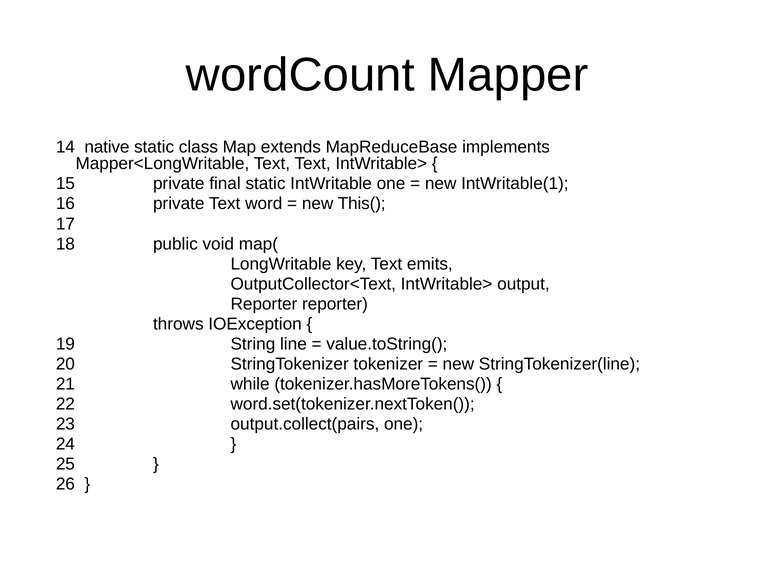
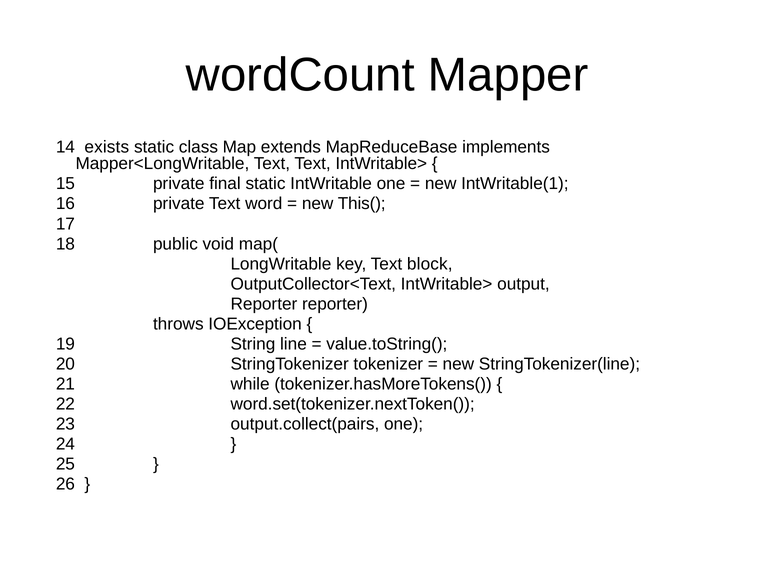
native: native -> exists
emits: emits -> block
